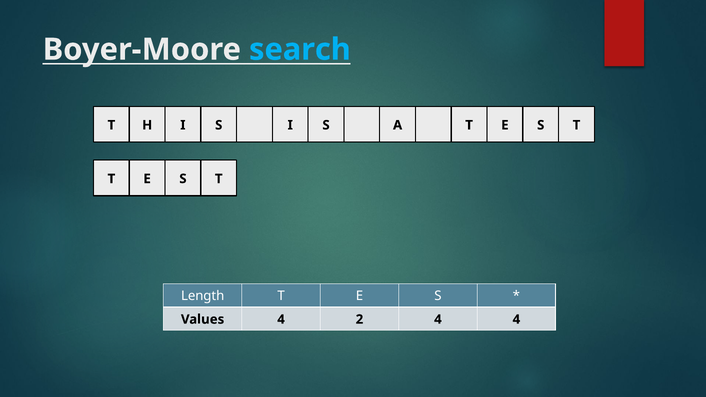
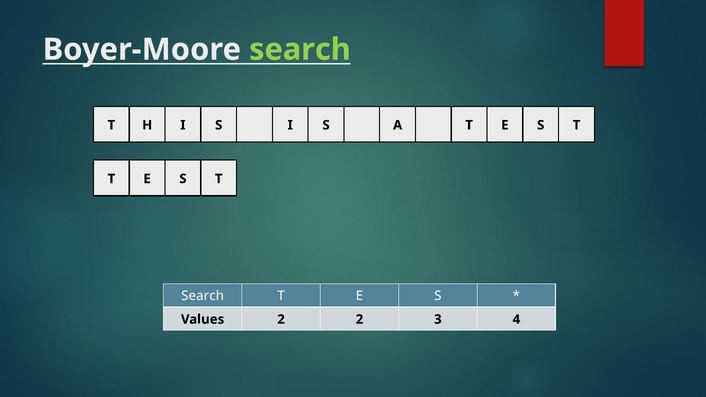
search at (300, 50) colour: light blue -> light green
Length at (203, 296): Length -> Search
Values 4: 4 -> 2
2 4: 4 -> 3
